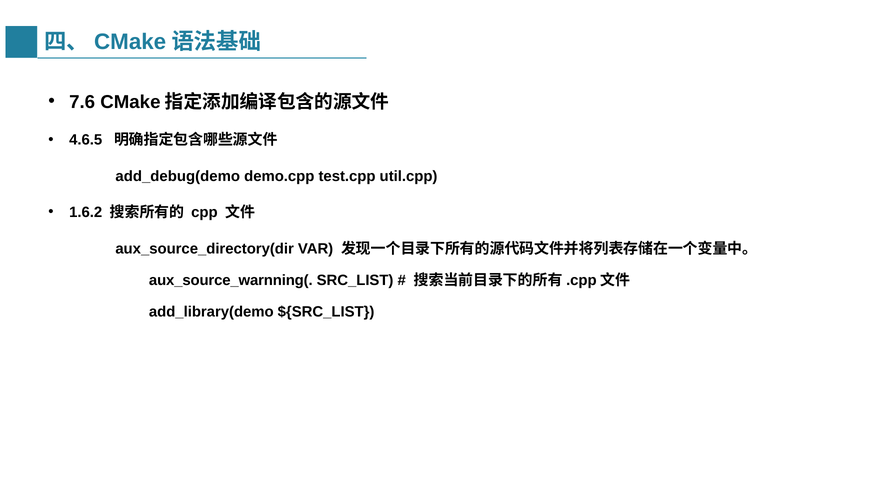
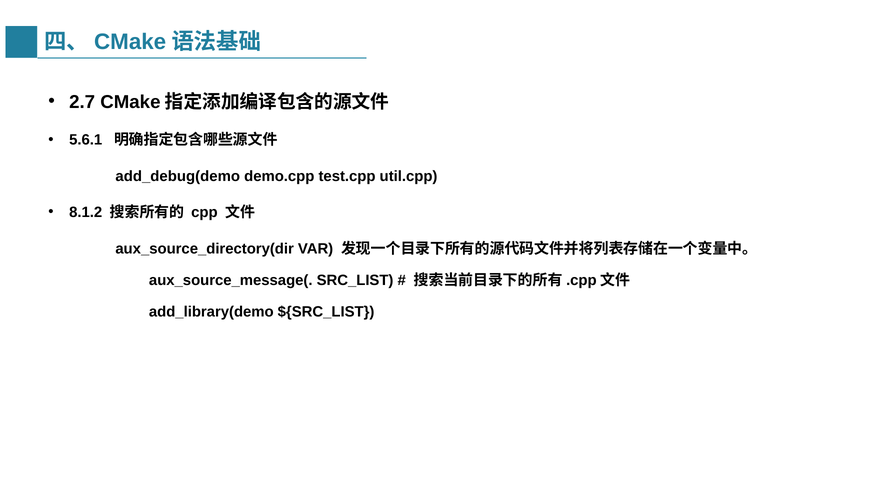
7.6: 7.6 -> 2.7
4.6.5: 4.6.5 -> 5.6.1
1.6.2: 1.6.2 -> 8.1.2
aux_source_warnning(: aux_source_warnning( -> aux_source_message(
